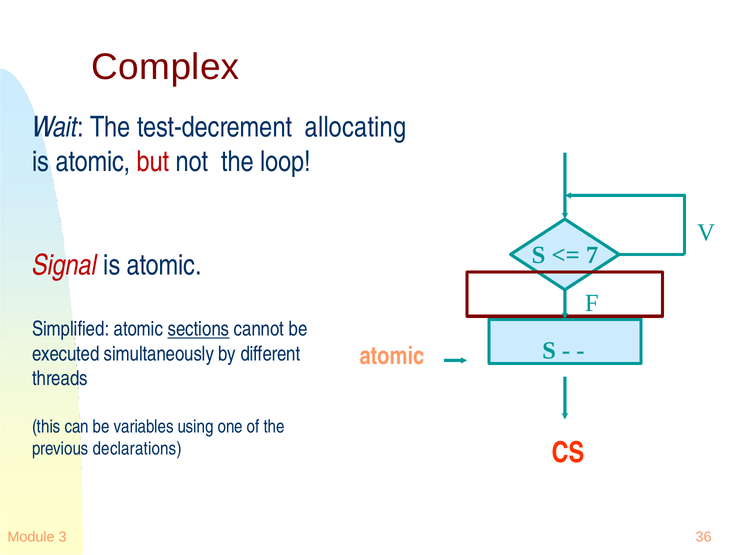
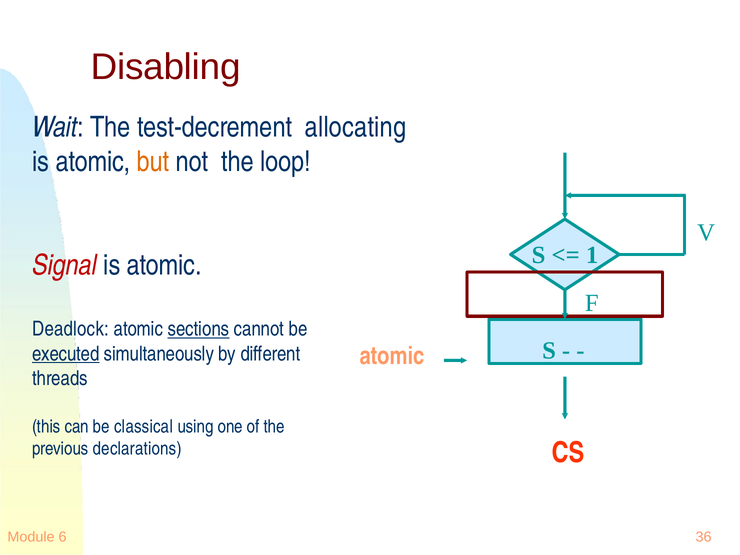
Complex: Complex -> Disabling
but colour: red -> orange
7: 7 -> 1
Simplified: Simplified -> Deadlock
executed underline: none -> present
variables: variables -> classical
3: 3 -> 6
